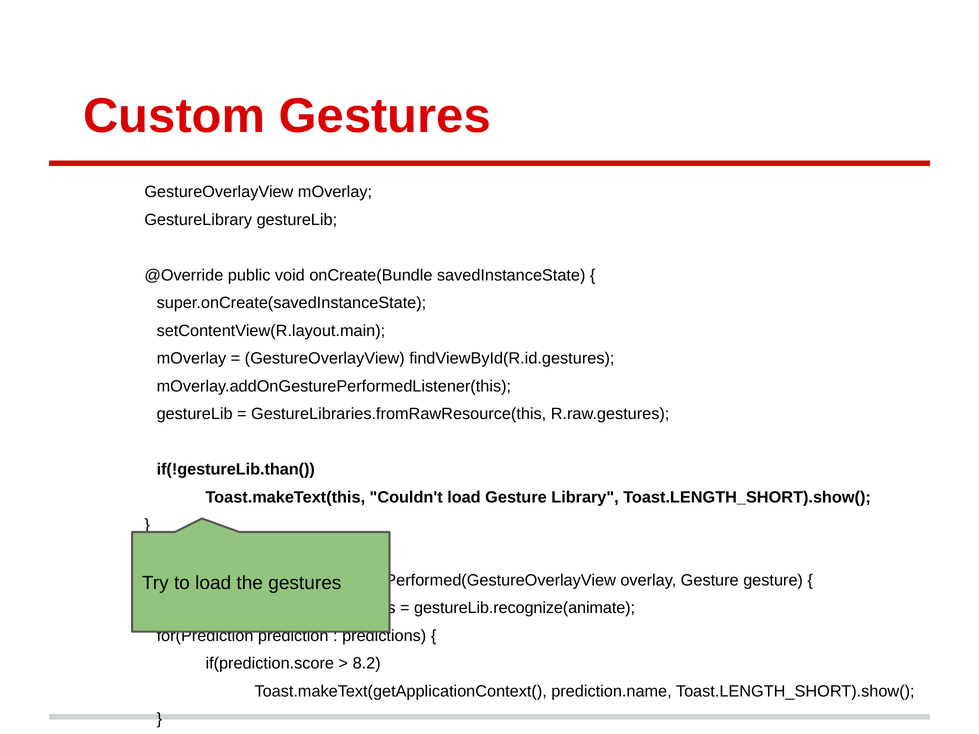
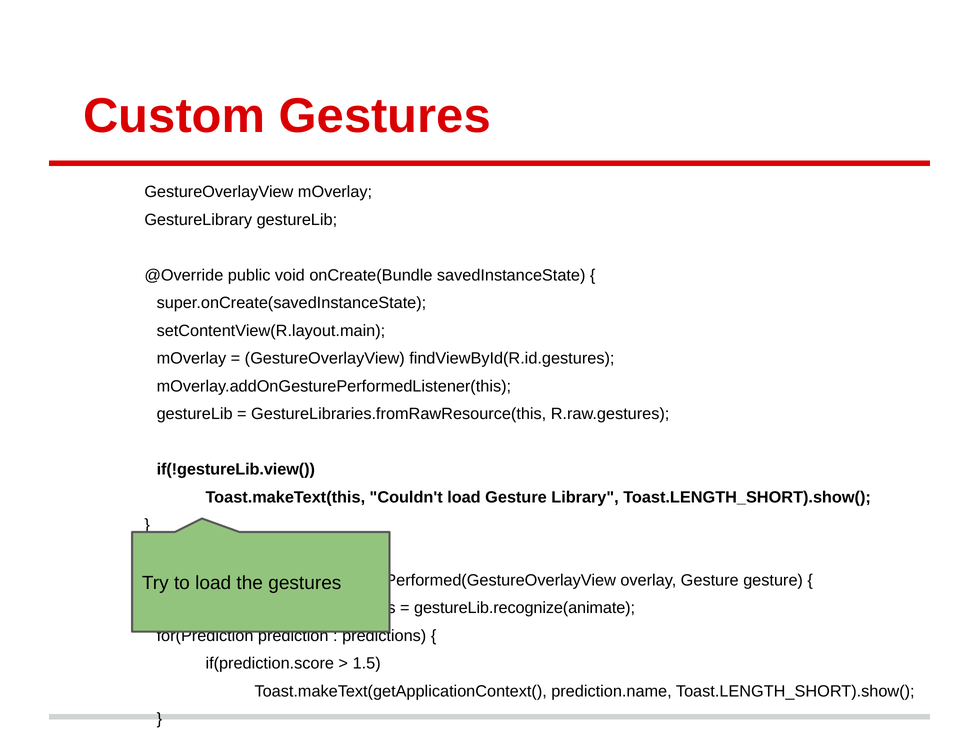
if(!gestureLib.than(: if(!gestureLib.than( -> if(!gestureLib.view(
8.2: 8.2 -> 1.5
